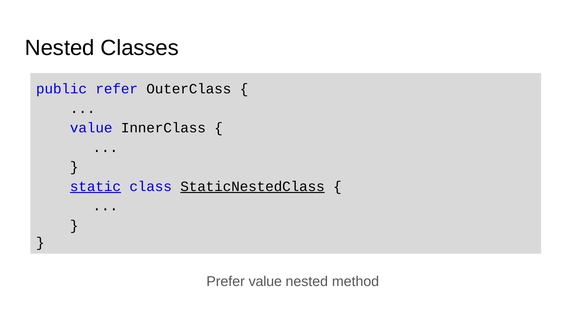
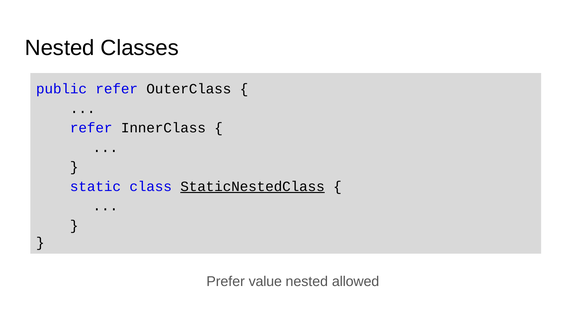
value at (91, 128): value -> refer
static underline: present -> none
method: method -> allowed
